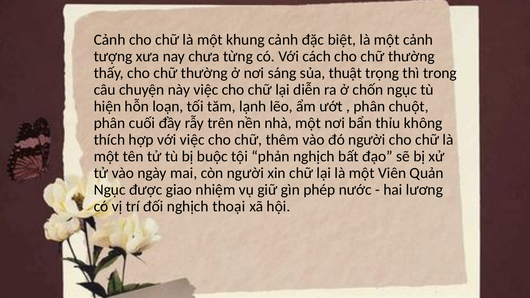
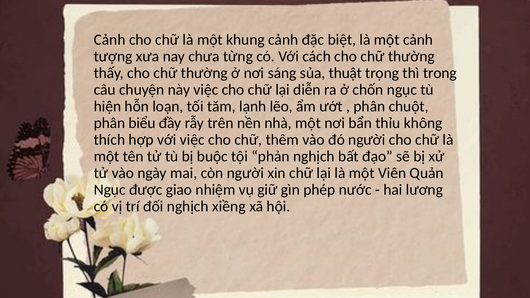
cuối: cuối -> biểu
thoại: thoại -> xiềng
